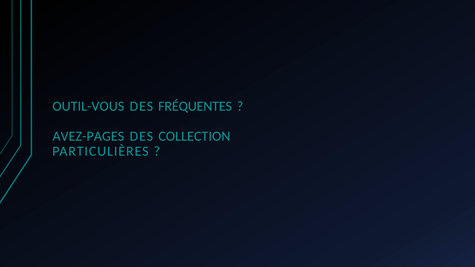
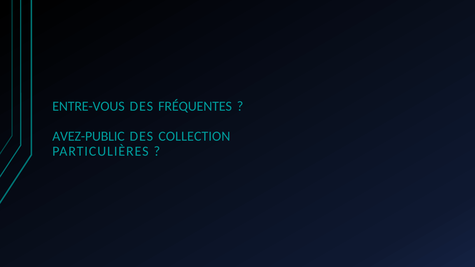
OUTIL-VOUS: OUTIL-VOUS -> ENTRE-VOUS
AVEZ-PAGES: AVEZ-PAGES -> AVEZ-PUBLIC
